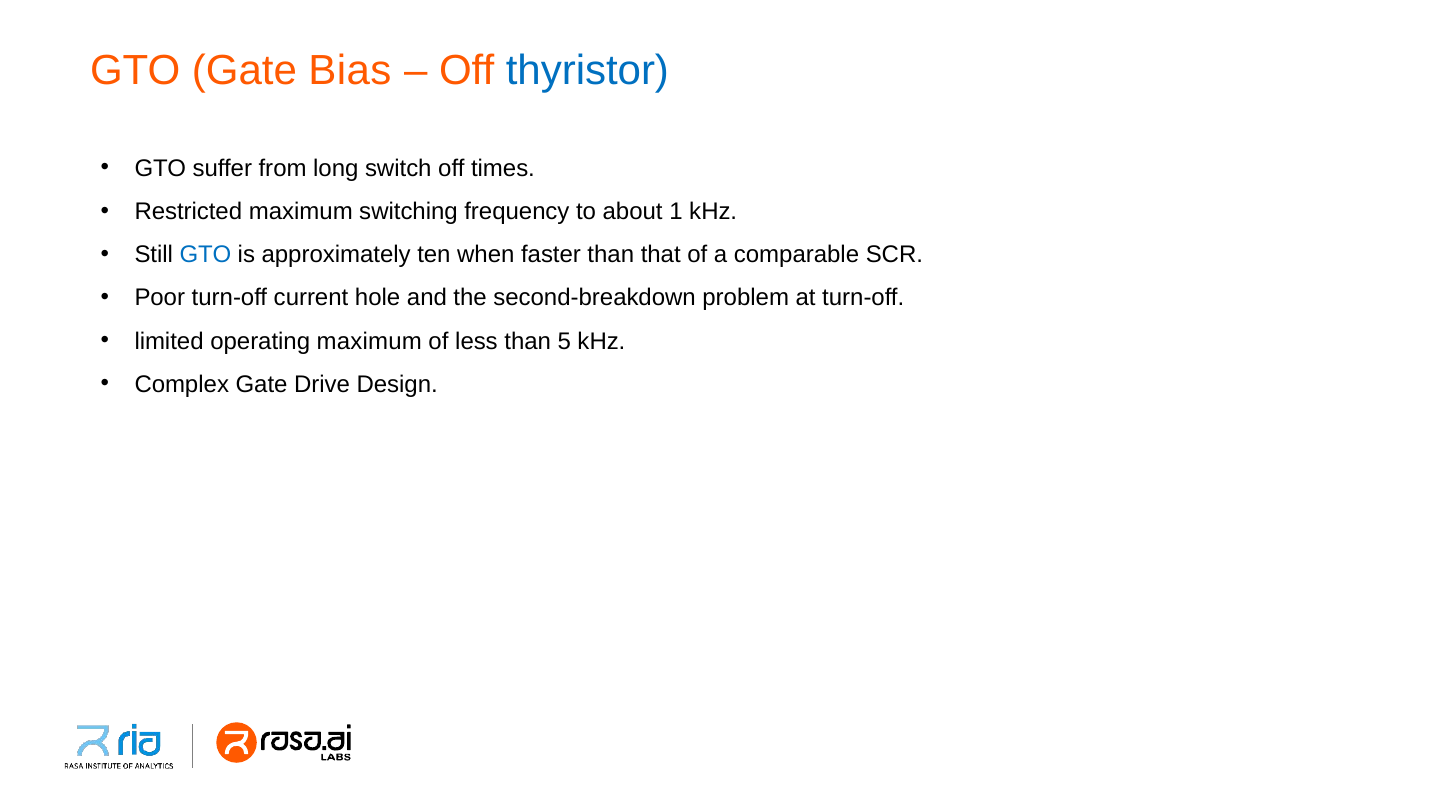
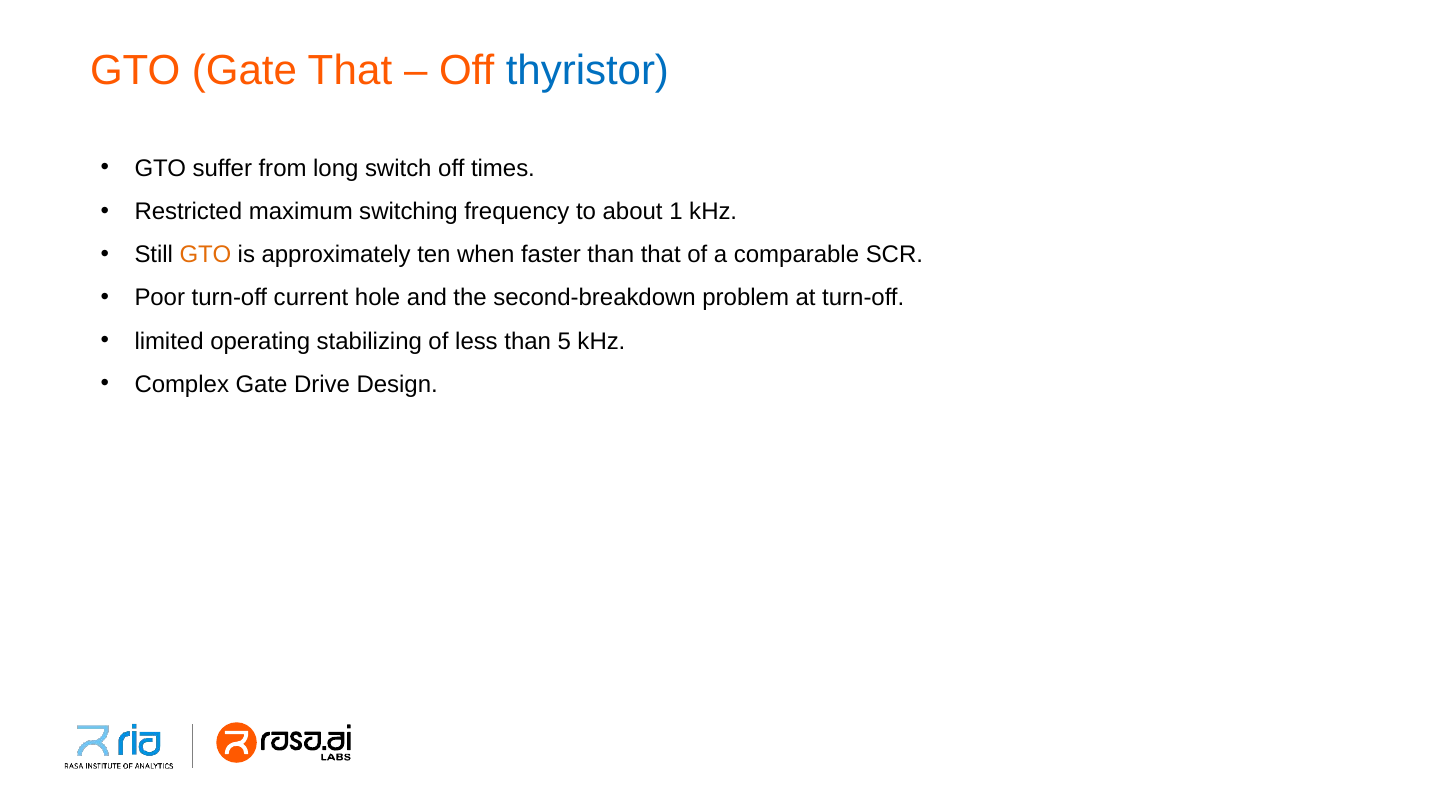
Gate Bias: Bias -> That
GTO at (205, 255) colour: blue -> orange
operating maximum: maximum -> stabilizing
